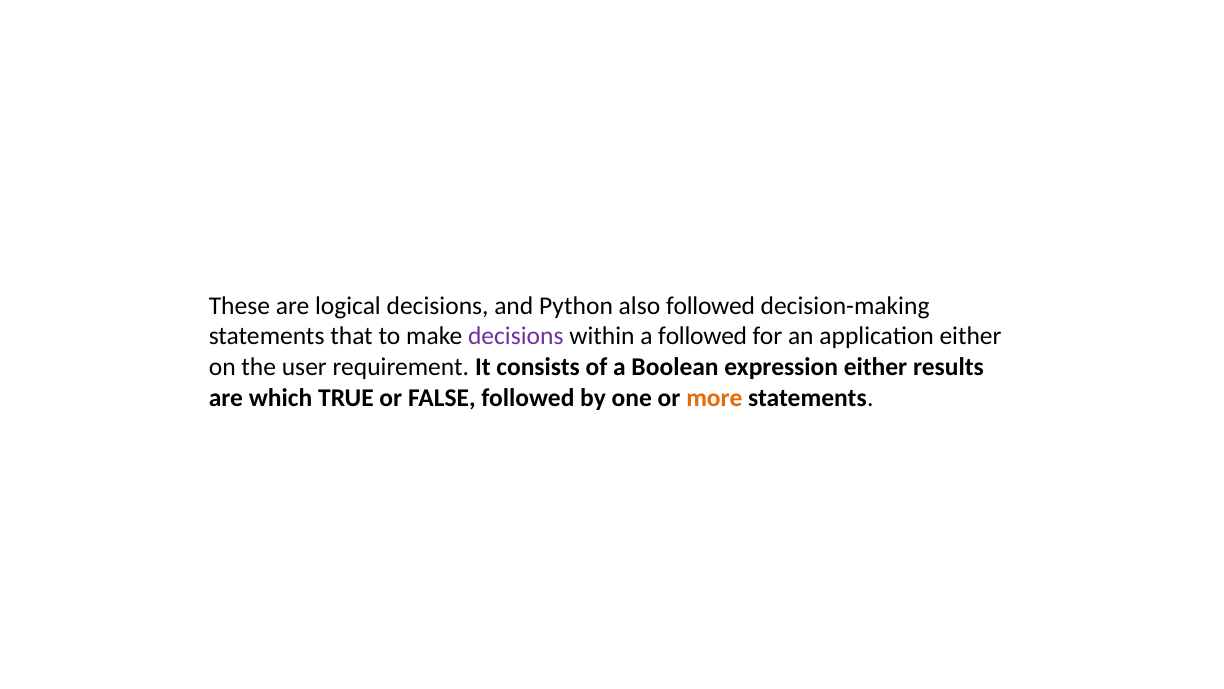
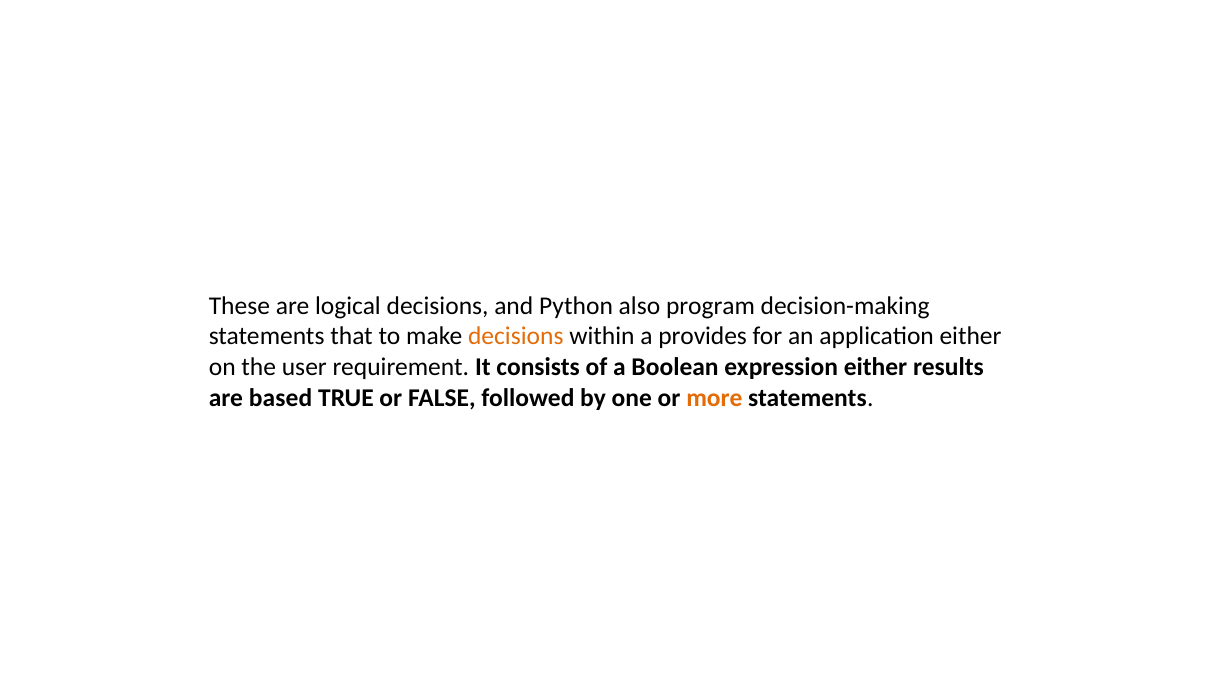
also followed: followed -> program
decisions at (516, 336) colour: purple -> orange
a followed: followed -> provides
which: which -> based
